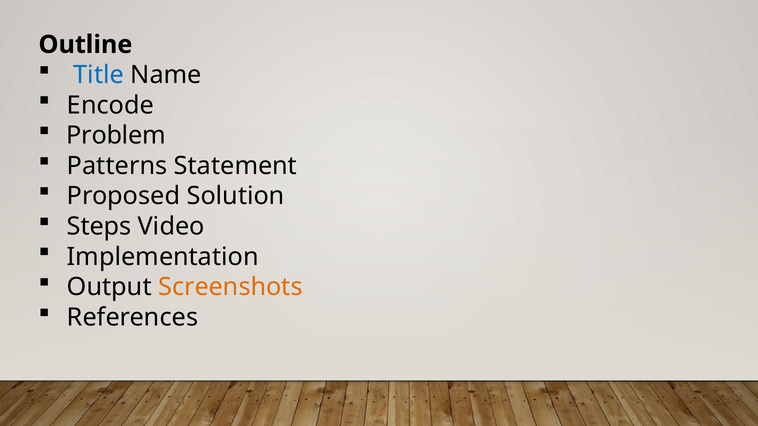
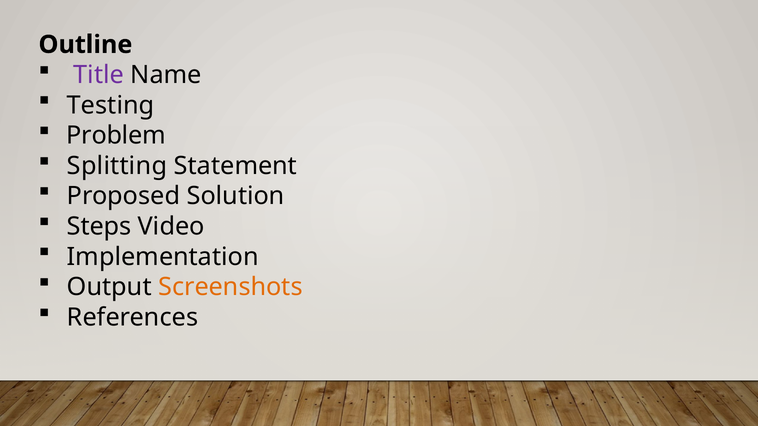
Title colour: blue -> purple
Encode: Encode -> Testing
Patterns: Patterns -> Splitting
